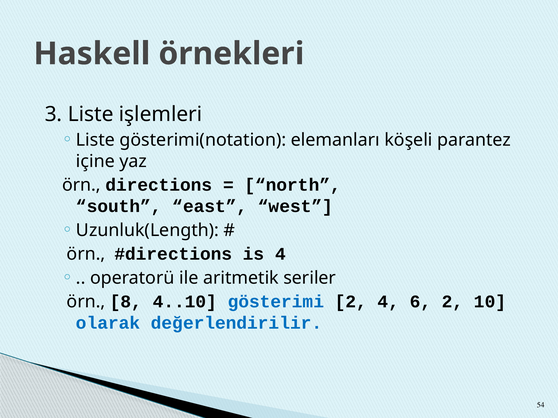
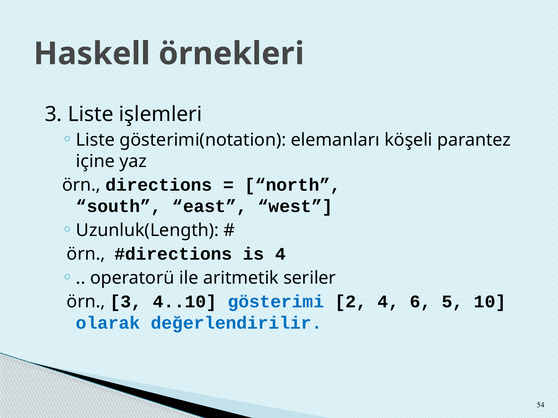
örn 8: 8 -> 3
6 2: 2 -> 5
